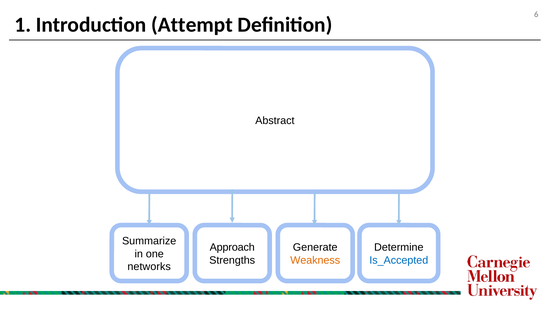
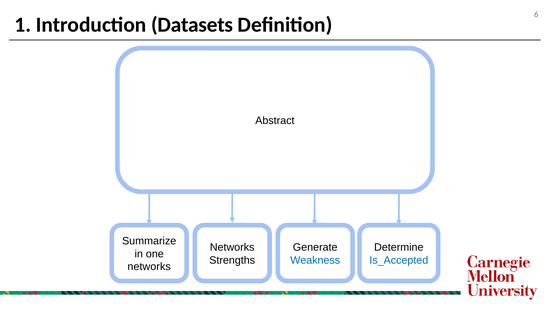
Attempt: Attempt -> Datasets
Approach at (232, 248): Approach -> Networks
Weakness colour: orange -> blue
